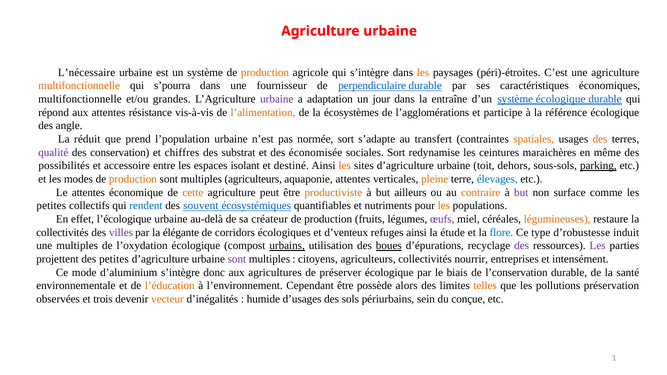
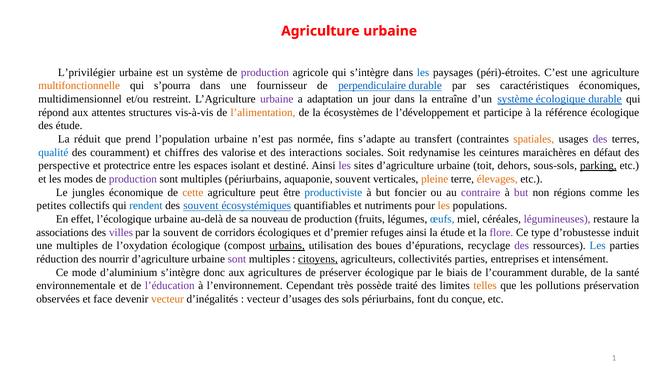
L’nécessaire: L’nécessaire -> L’privilégier
production at (265, 73) colour: orange -> purple
les at (423, 73) colour: orange -> blue
multifonctionnelle at (80, 99): multifonctionnelle -> multidimensionnel
grandes: grandes -> restreint
résistance: résistance -> structures
l’agglomérations: l’agglomérations -> l’développement
des angle: angle -> étude
normée sort: sort -> fins
des at (600, 139) colour: orange -> purple
qualité colour: purple -> blue
conservation: conservation -> couramment
substrat: substrat -> valorise
économisée: économisée -> interactions
sociales Sort: Sort -> Soit
même: même -> défaut
possibilités: possibilités -> perspective
accessoire: accessoire -> protectrice
les at (345, 166) colour: orange -> purple
production at (133, 179) colour: orange -> purple
multiples agriculteurs: agriculteurs -> périurbains
aquaponie attentes: attentes -> souvent
élevages colour: blue -> orange
Le attentes: attentes -> jungles
productiviste colour: orange -> blue
ailleurs: ailleurs -> foncier
contraire colour: orange -> purple
surface: surface -> régions
créateur: créateur -> nouveau
œufs colour: purple -> blue
légumineuses colour: orange -> purple
collectivités at (62, 233): collectivités -> associations
la élégante: élégante -> souvent
d’venteux: d’venteux -> d’premier
flore colour: blue -> purple
boues underline: present -> none
Les at (598, 246) colour: purple -> blue
projettent: projettent -> réduction
des petites: petites -> nourrir
citoyens underline: none -> present
collectivités nourrir: nourrir -> parties
l’conservation: l’conservation -> l’couramment
l’éducation colour: orange -> purple
Cependant être: être -> très
alors: alors -> traité
trois: trois -> face
humide at (263, 299): humide -> vecteur
sein: sein -> font
